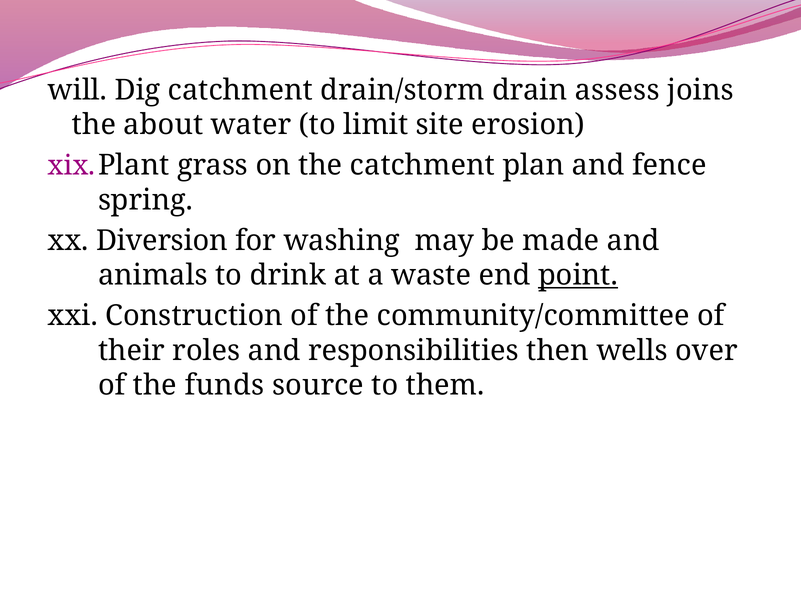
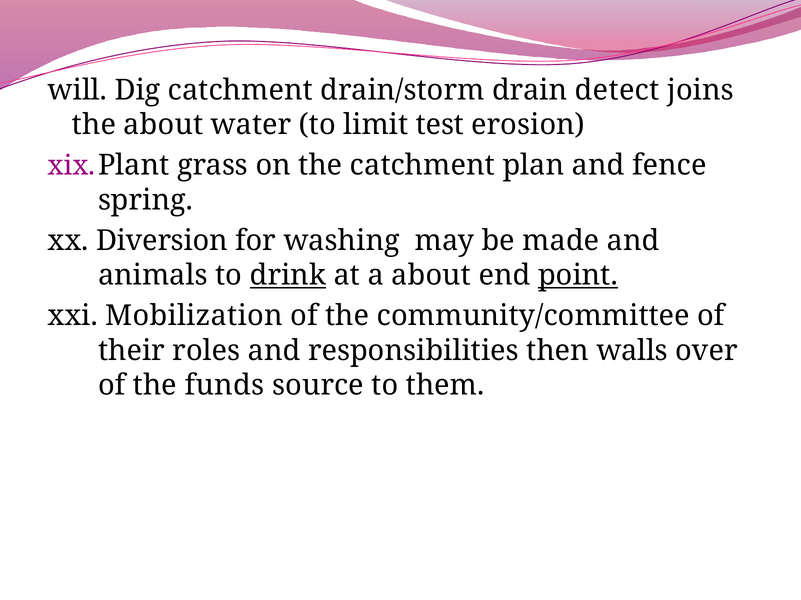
assess: assess -> detect
site: site -> test
drink underline: none -> present
a waste: waste -> about
Construction: Construction -> Mobilization
wells: wells -> walls
